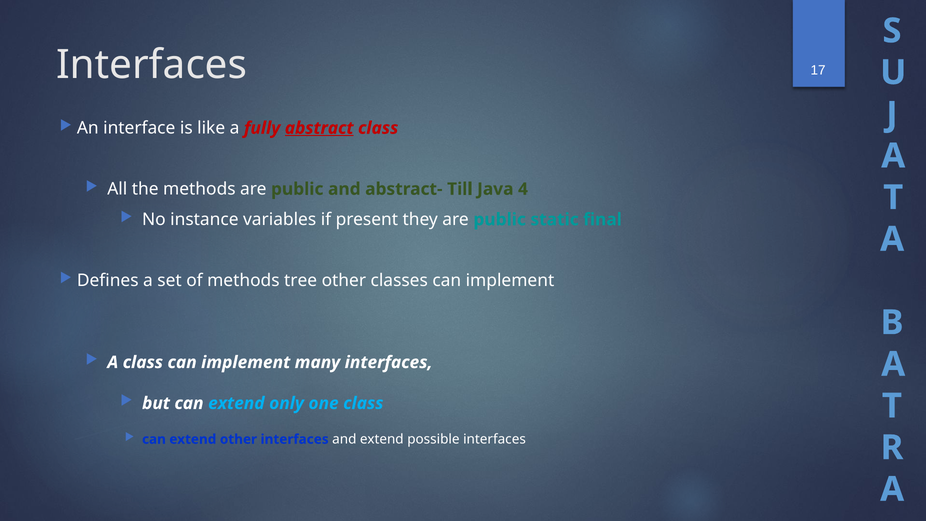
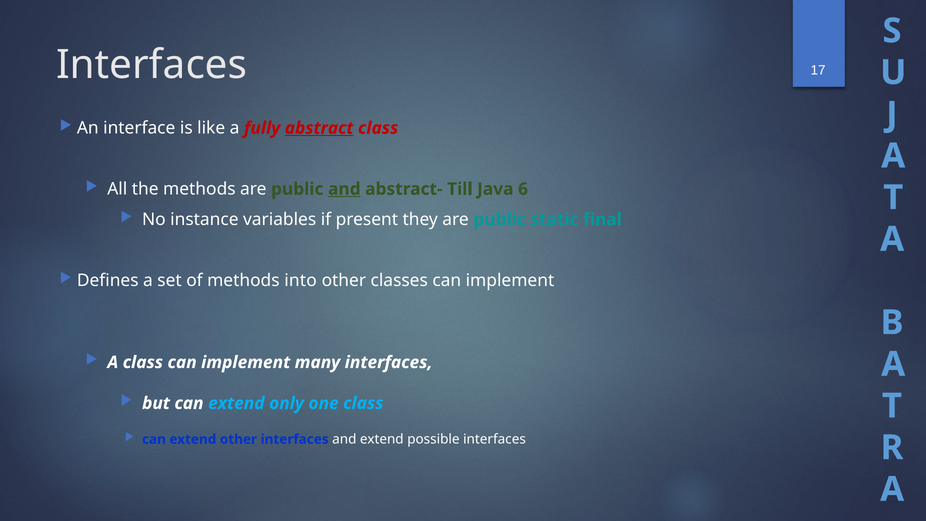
and at (344, 189) underline: none -> present
4: 4 -> 6
tree: tree -> into
